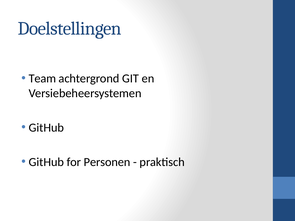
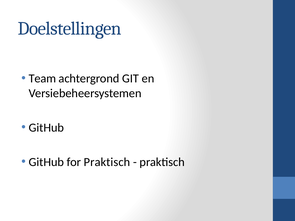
for Personen: Personen -> Praktisch
